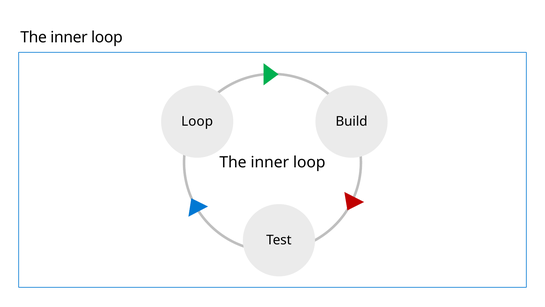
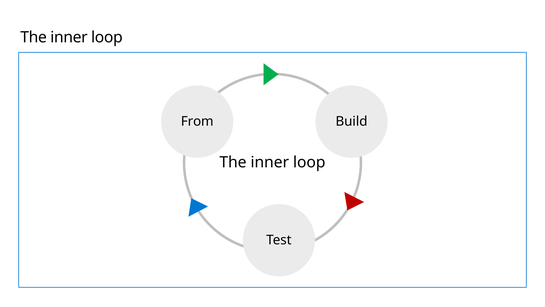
Loop at (197, 121): Loop -> From
